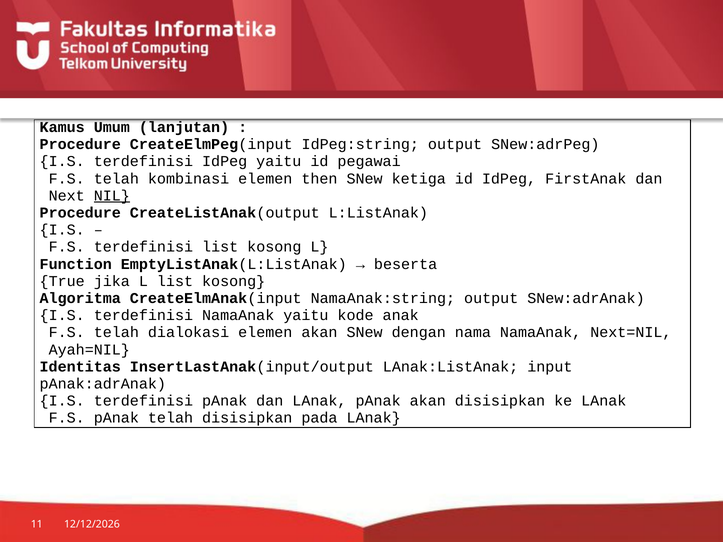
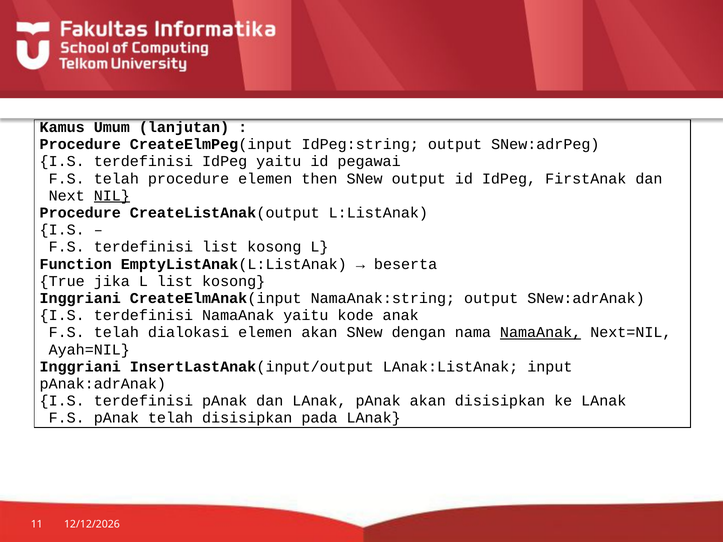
telah kombinasi: kombinasi -> procedure
SNew ketiga: ketiga -> output
Algoritma at (80, 298): Algoritma -> Inggriani
NamaAnak at (541, 333) underline: none -> present
Identitas at (80, 367): Identitas -> Inggriani
